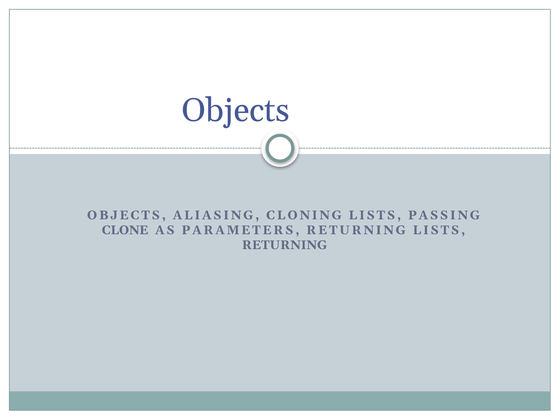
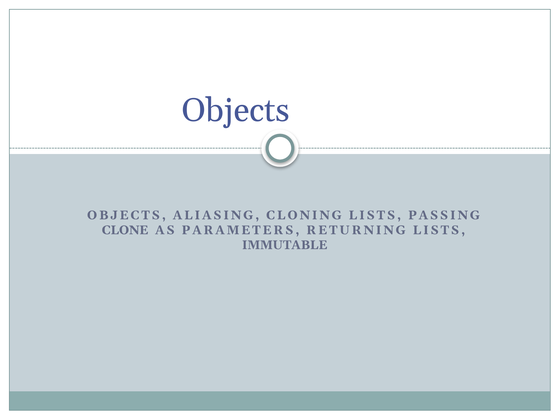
RETURNING at (285, 245): RETURNING -> IMMUTABLE
